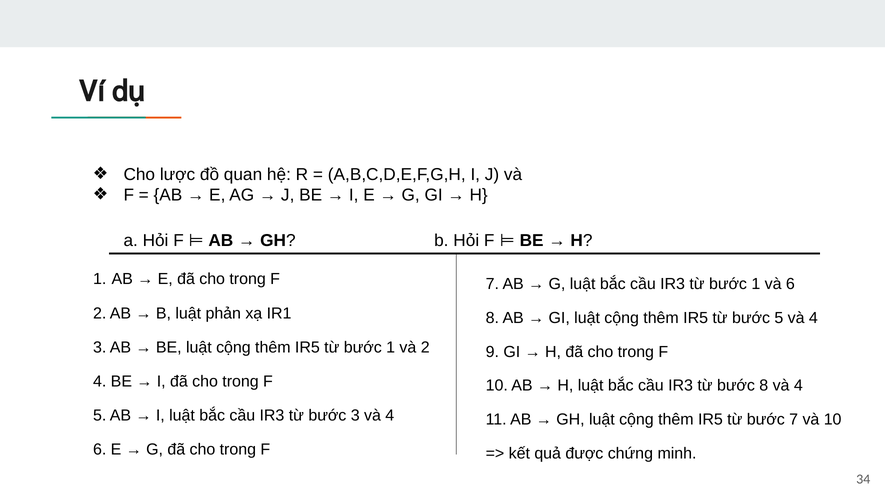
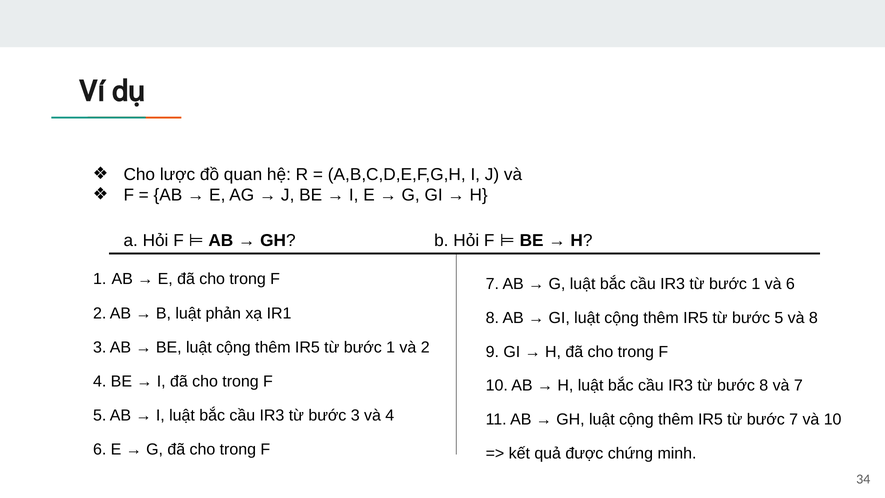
5 và 4: 4 -> 8
8 và 4: 4 -> 7
